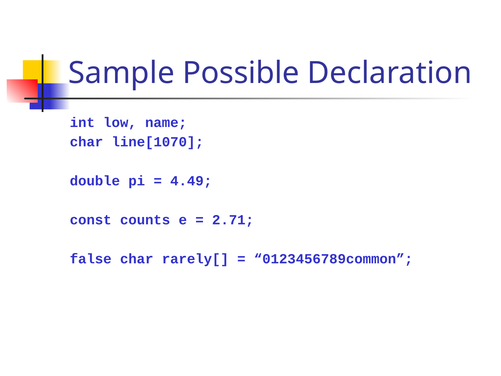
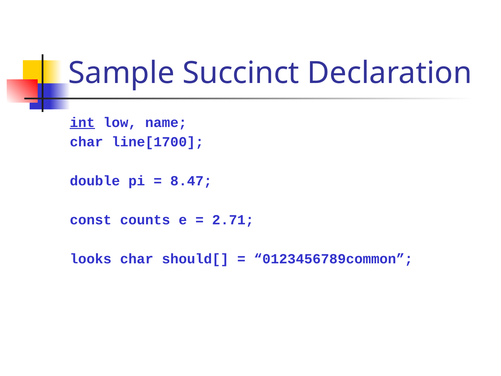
Possible: Possible -> Succinct
int underline: none -> present
line[1070: line[1070 -> line[1700
4.49: 4.49 -> 8.47
false: false -> looks
rarely[: rarely[ -> should[
